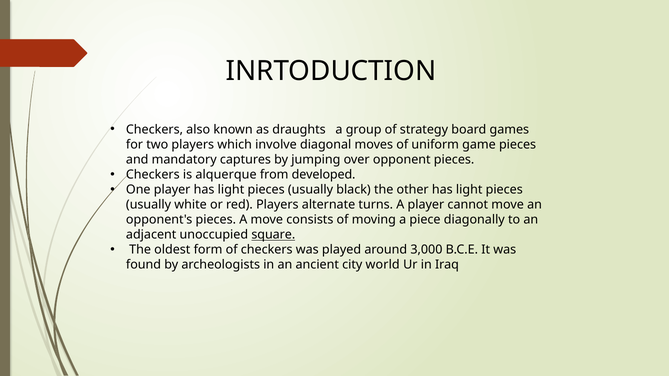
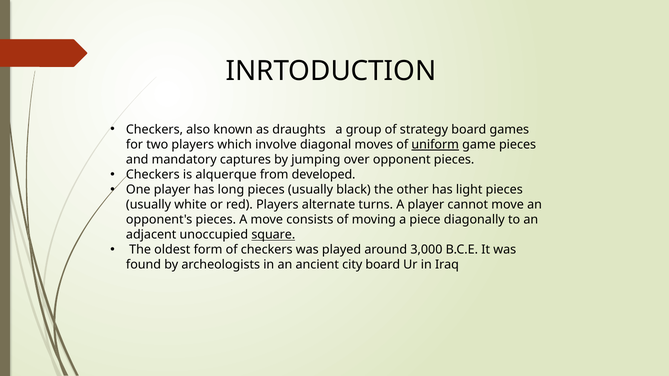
uniform underline: none -> present
player has light: light -> long
city world: world -> board
